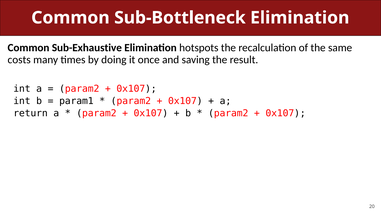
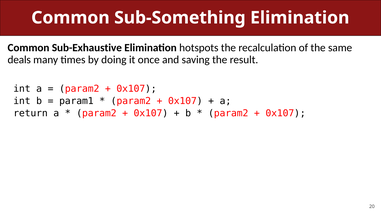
Sub-Bottleneck: Sub-Bottleneck -> Sub-Something
costs: costs -> deals
